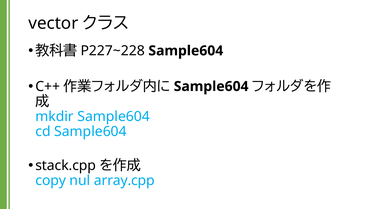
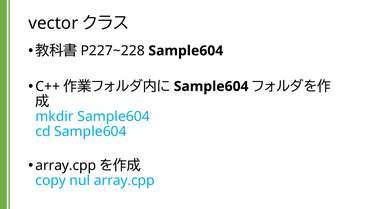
stack.cpp at (66, 166): stack.cpp -> array.cpp
